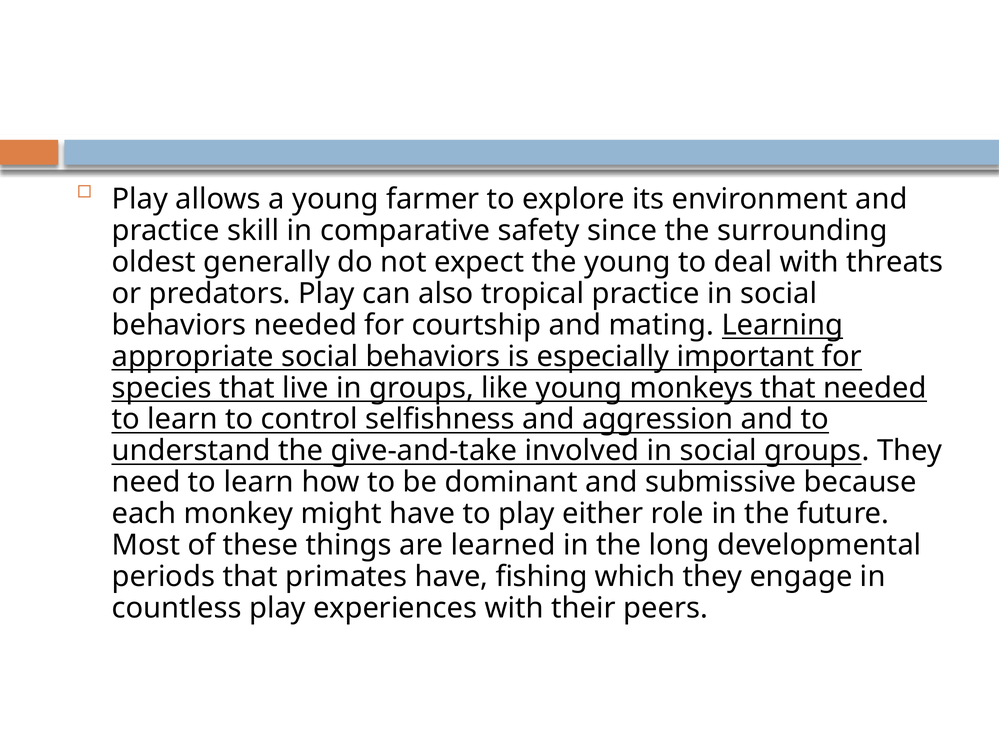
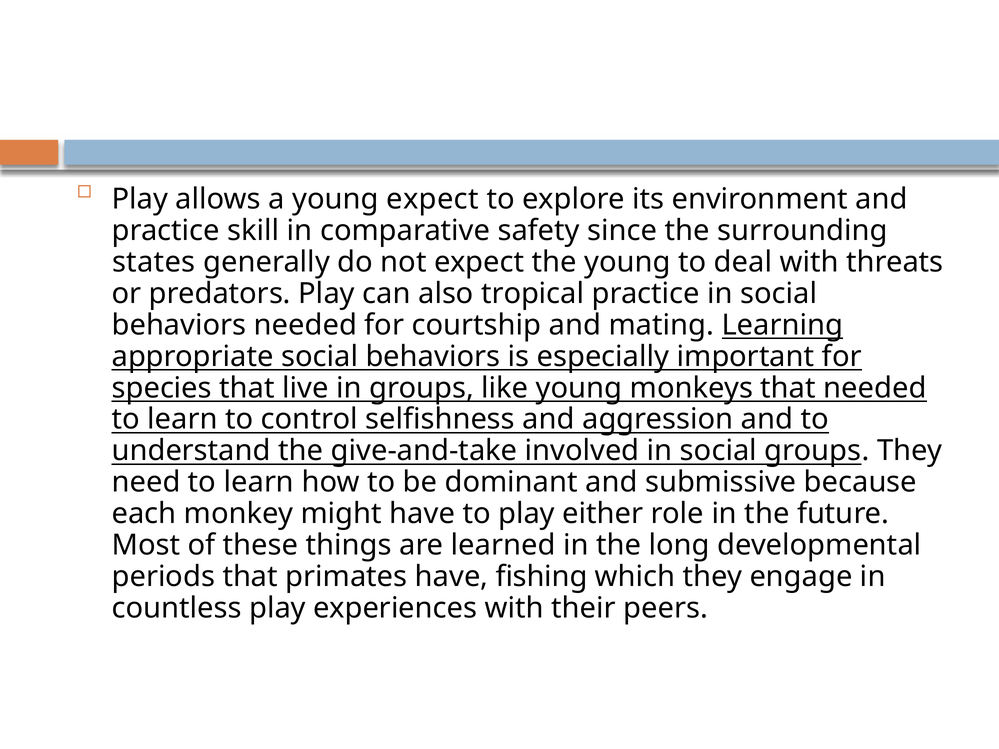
young farmer: farmer -> expect
oldest: oldest -> states
